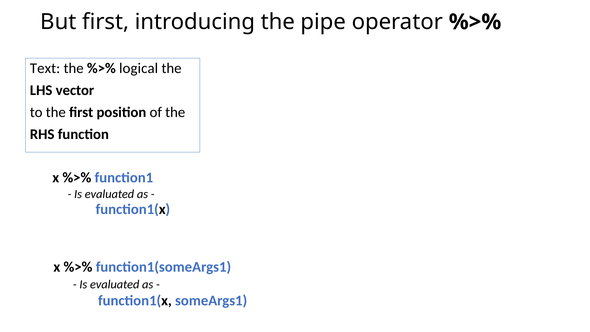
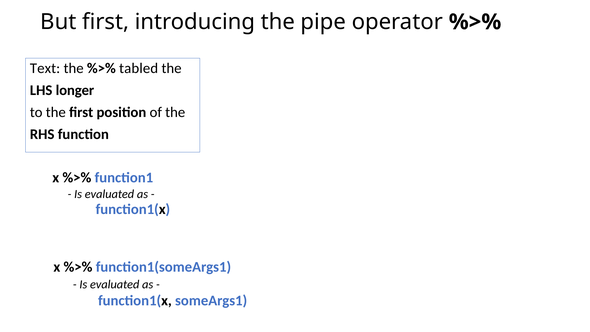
logical: logical -> tabled
vector: vector -> longer
